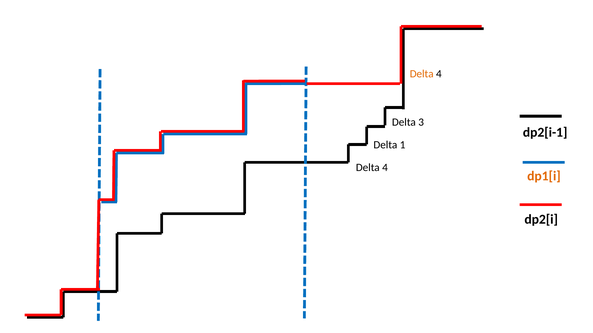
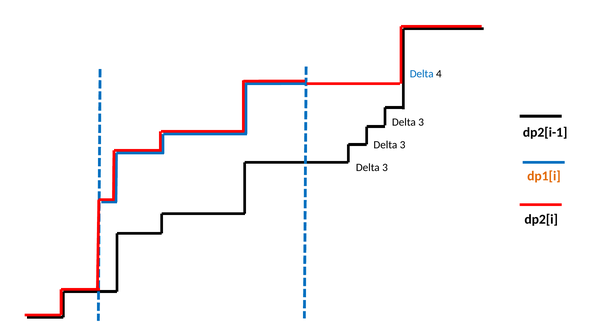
Delta at (422, 74) colour: orange -> blue
1 at (403, 145): 1 -> 3
4 at (385, 168): 4 -> 3
